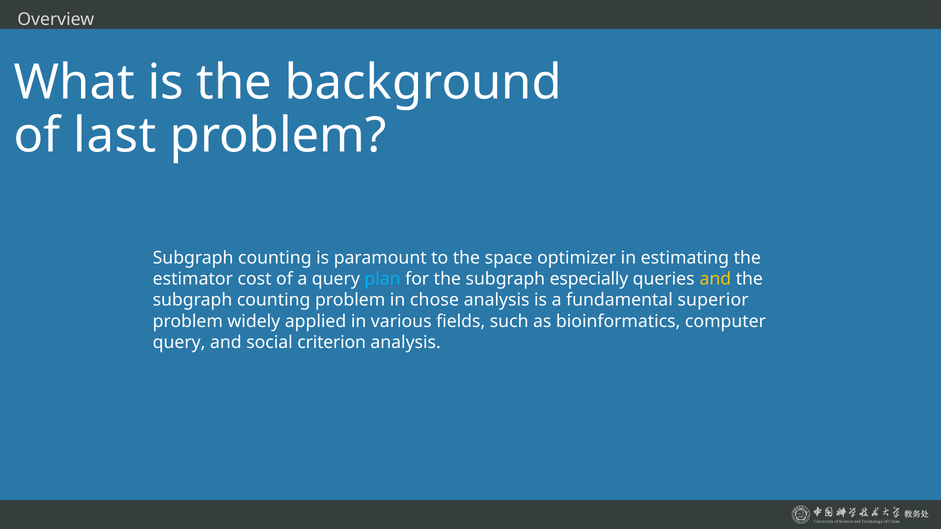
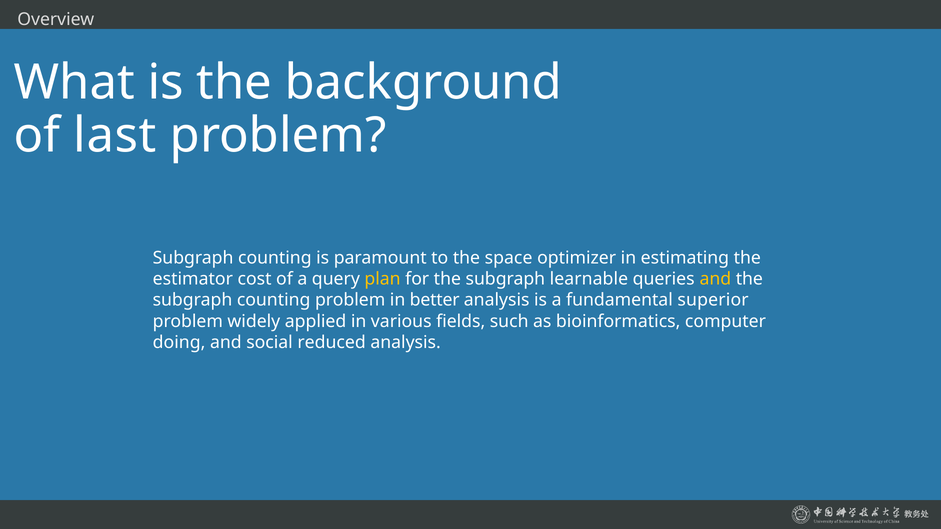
plan colour: light blue -> yellow
especially: especially -> learnable
chose: chose -> better
query at (179, 343): query -> doing
criterion: criterion -> reduced
